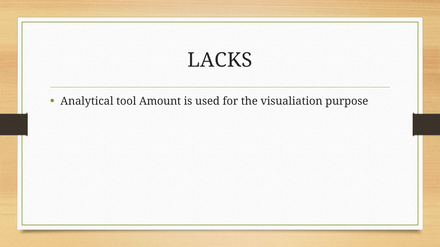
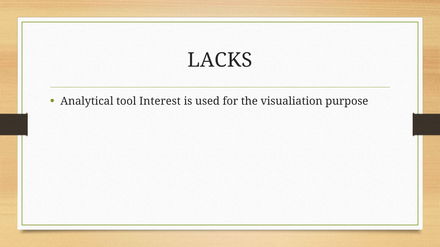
Amount: Amount -> Interest
